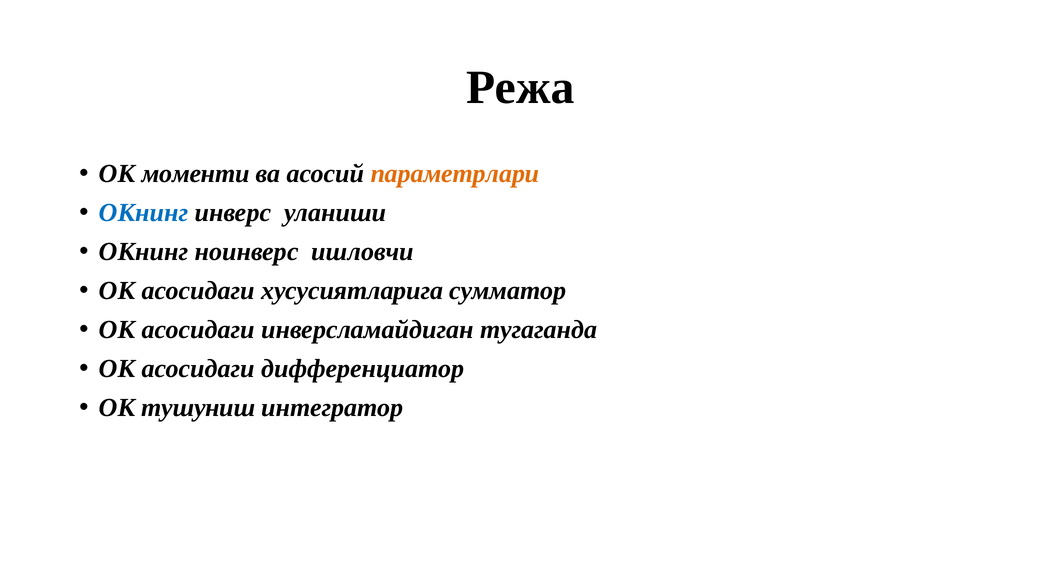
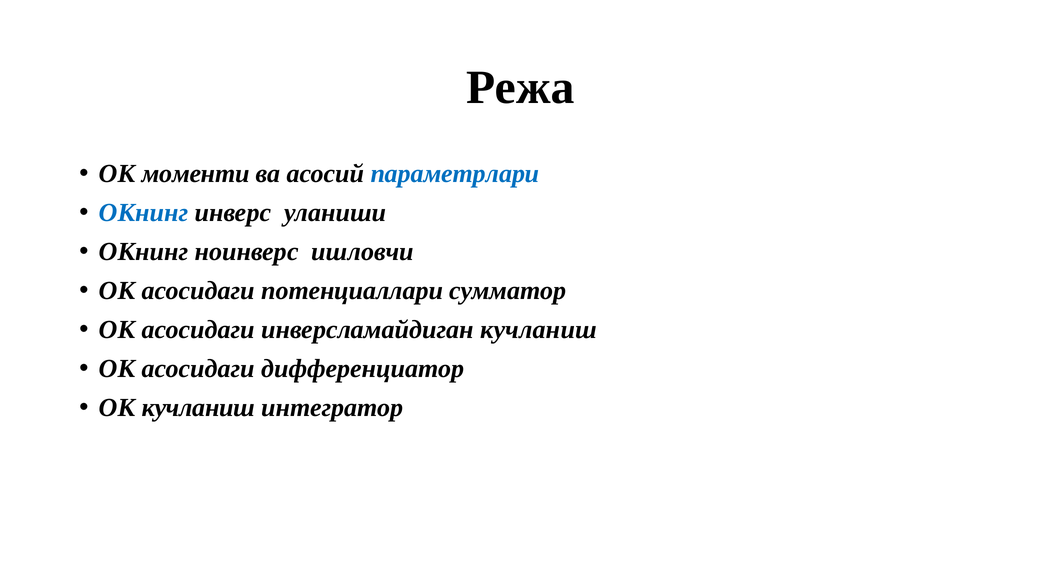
параметрлари colour: orange -> blue
хусусиятларига: хусусиятларига -> потенциаллари
инверсламайдиган тугаганда: тугаганда -> кучланиш
ОК тушуниш: тушуниш -> кучланиш
